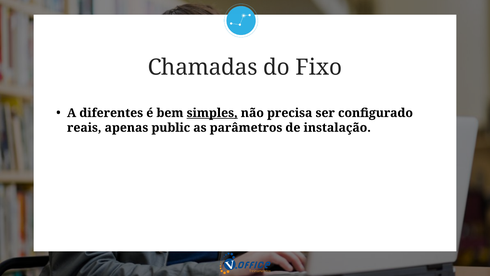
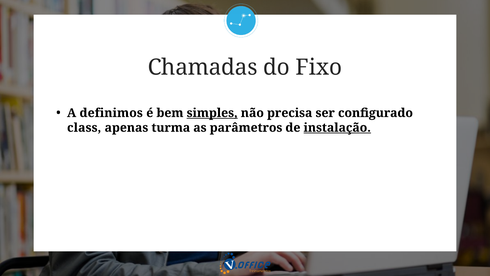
diferentes: diferentes -> definimos
reais: reais -> class
public: public -> turma
instalação underline: none -> present
